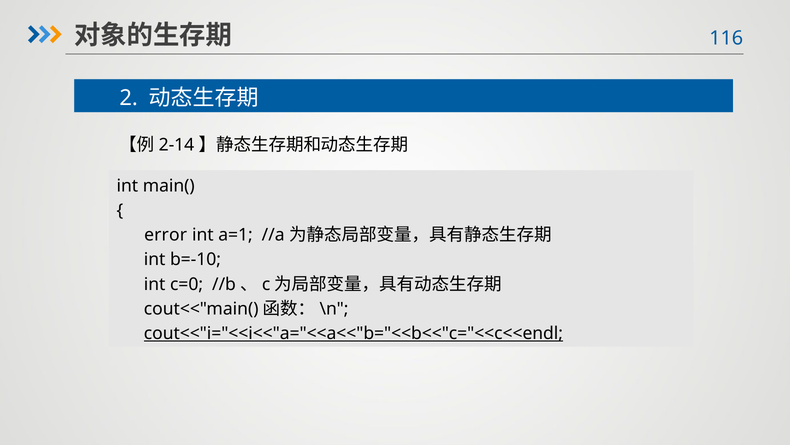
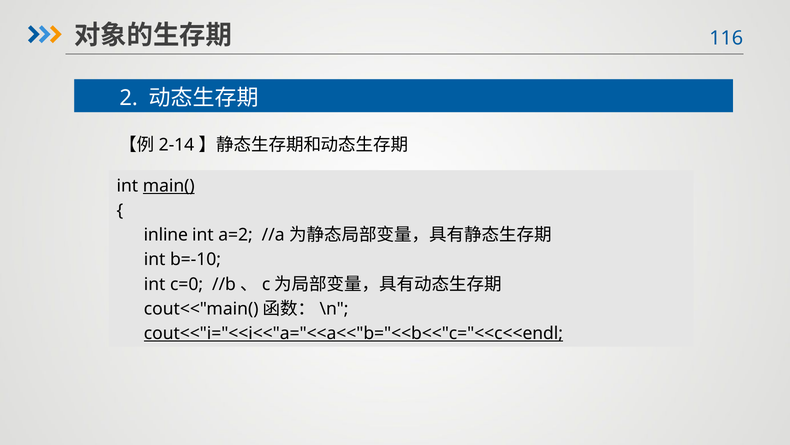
main( underline: none -> present
error: error -> inline
a=1: a=1 -> a=2
